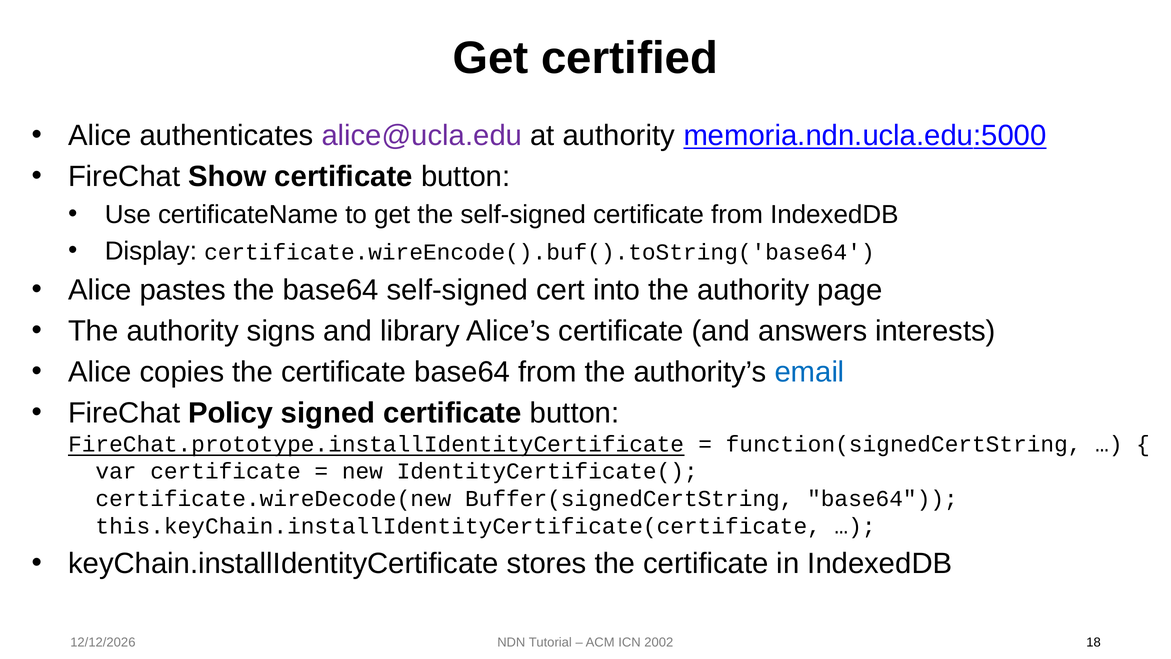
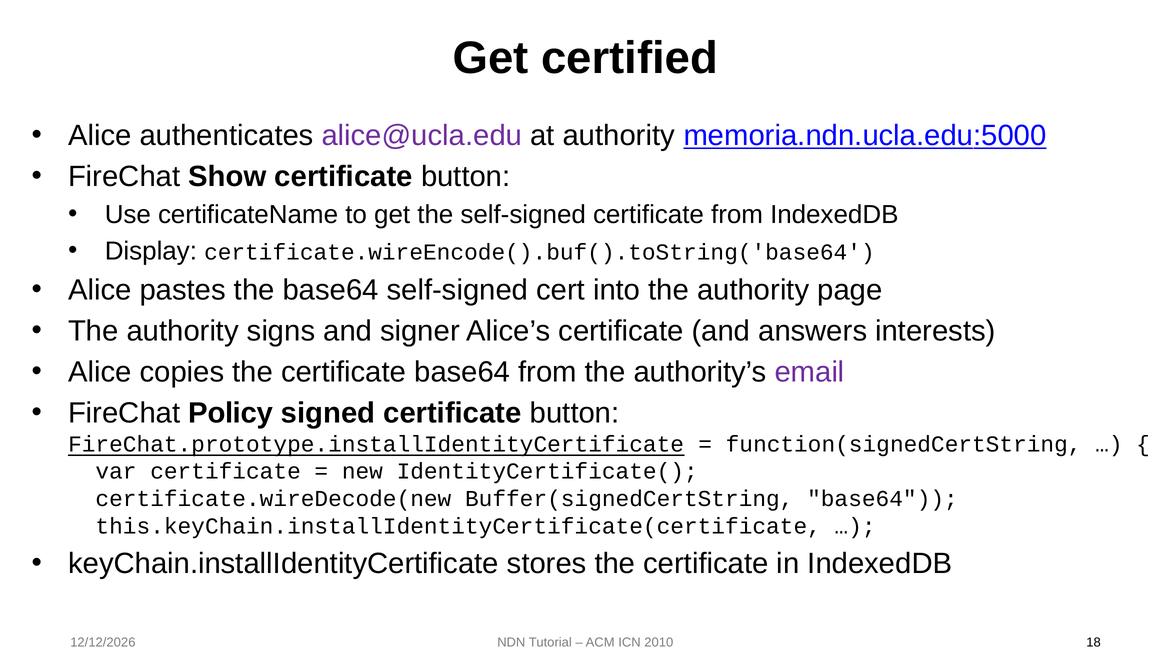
library: library -> signer
email colour: blue -> purple
2002: 2002 -> 2010
